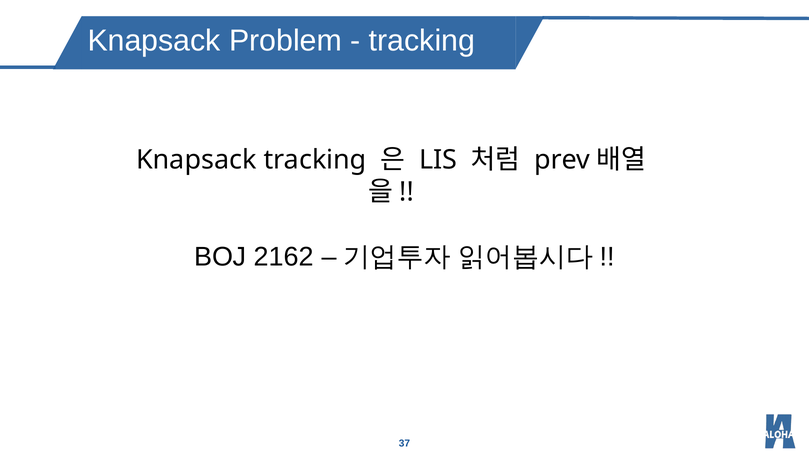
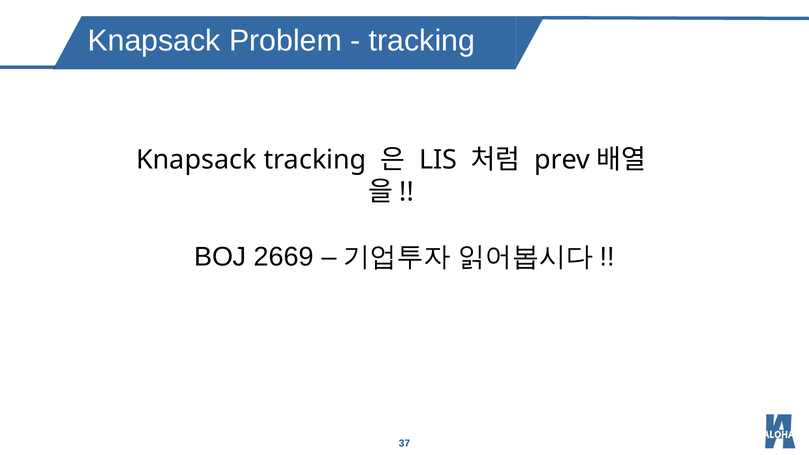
2162: 2162 -> 2669
